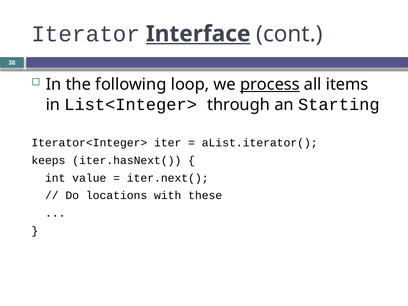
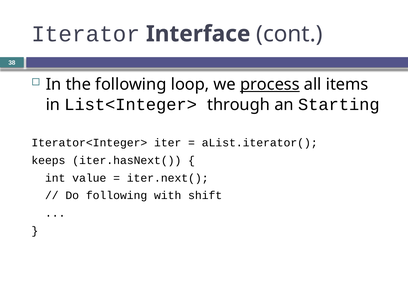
Interface underline: present -> none
Do locations: locations -> following
these: these -> shift
